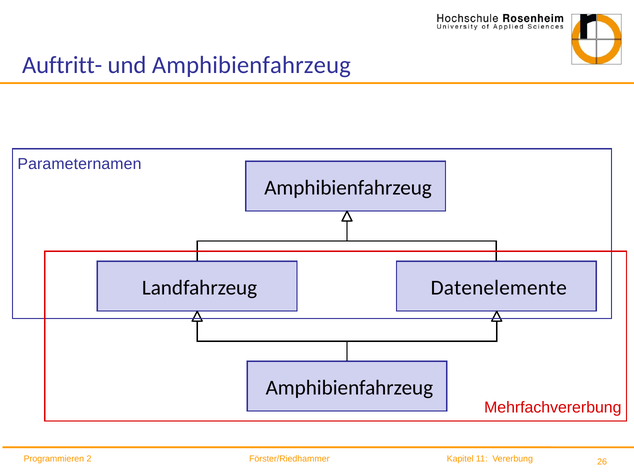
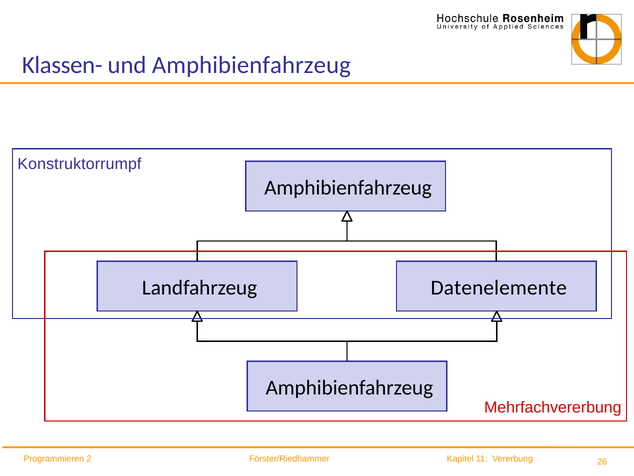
Auftritt-: Auftritt- -> Klassen-
Parameternamen: Parameternamen -> Konstruktorrumpf
